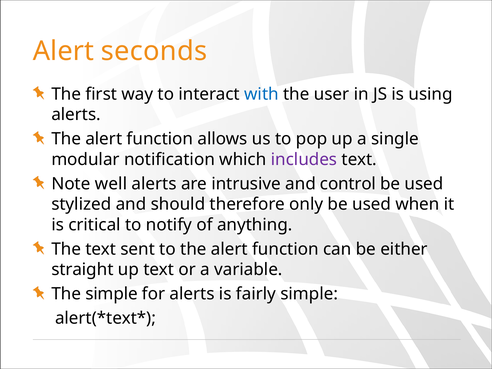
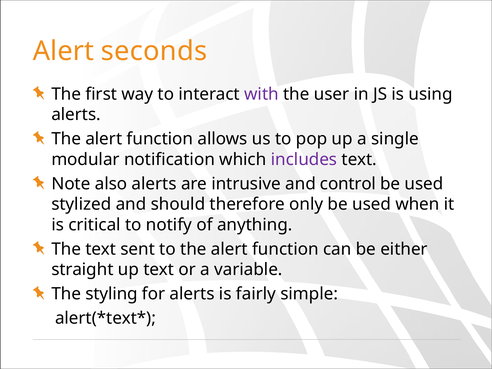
with colour: blue -> purple
well: well -> also
The simple: simple -> styling
